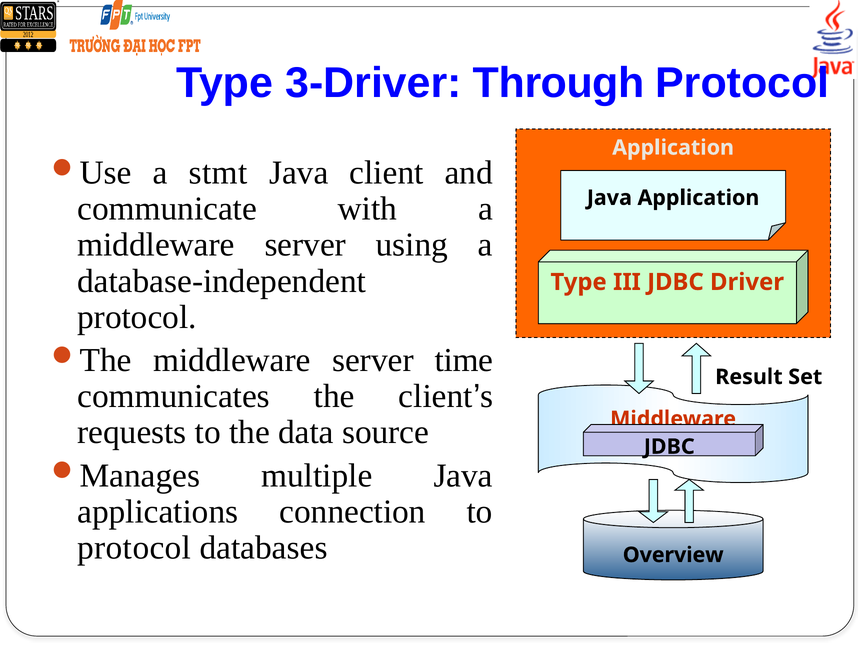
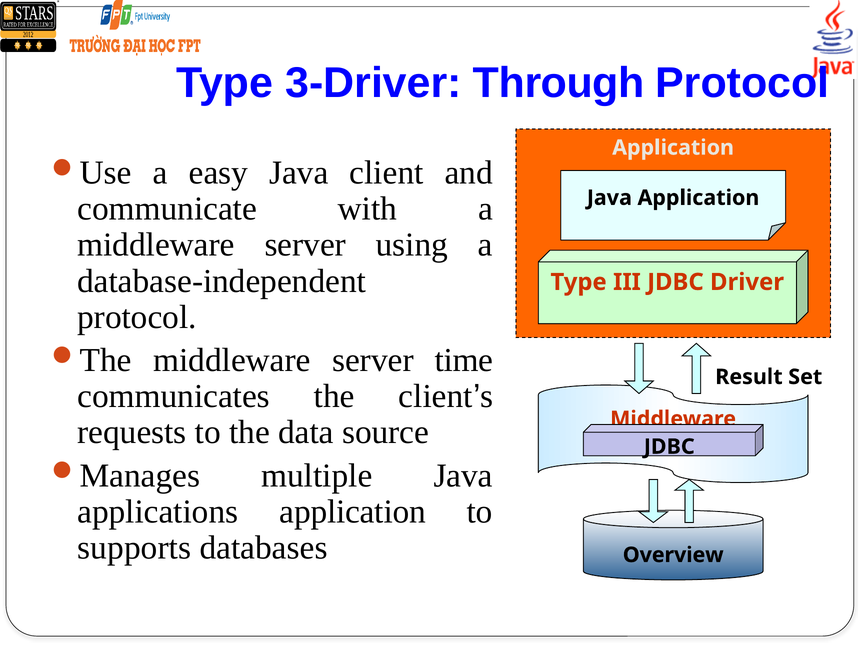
stmt: stmt -> easy
applications connection: connection -> application
protocol at (134, 548): protocol -> supports
